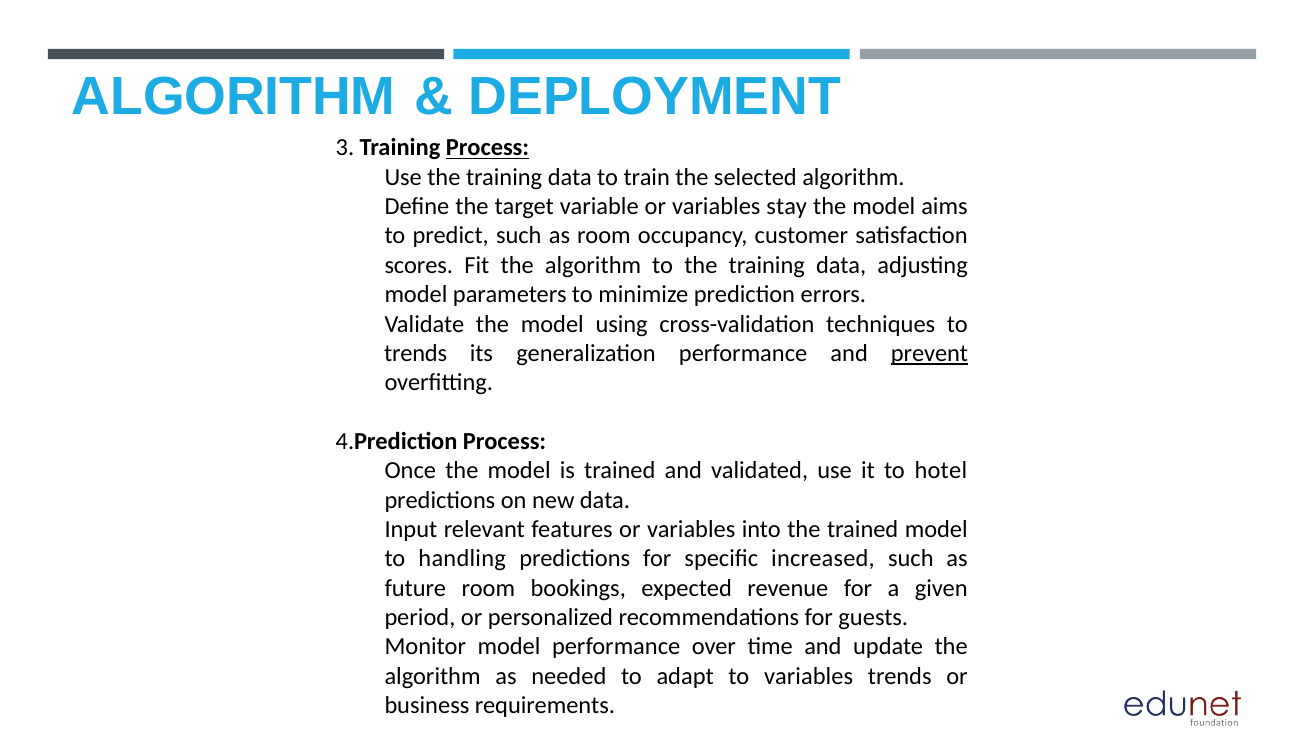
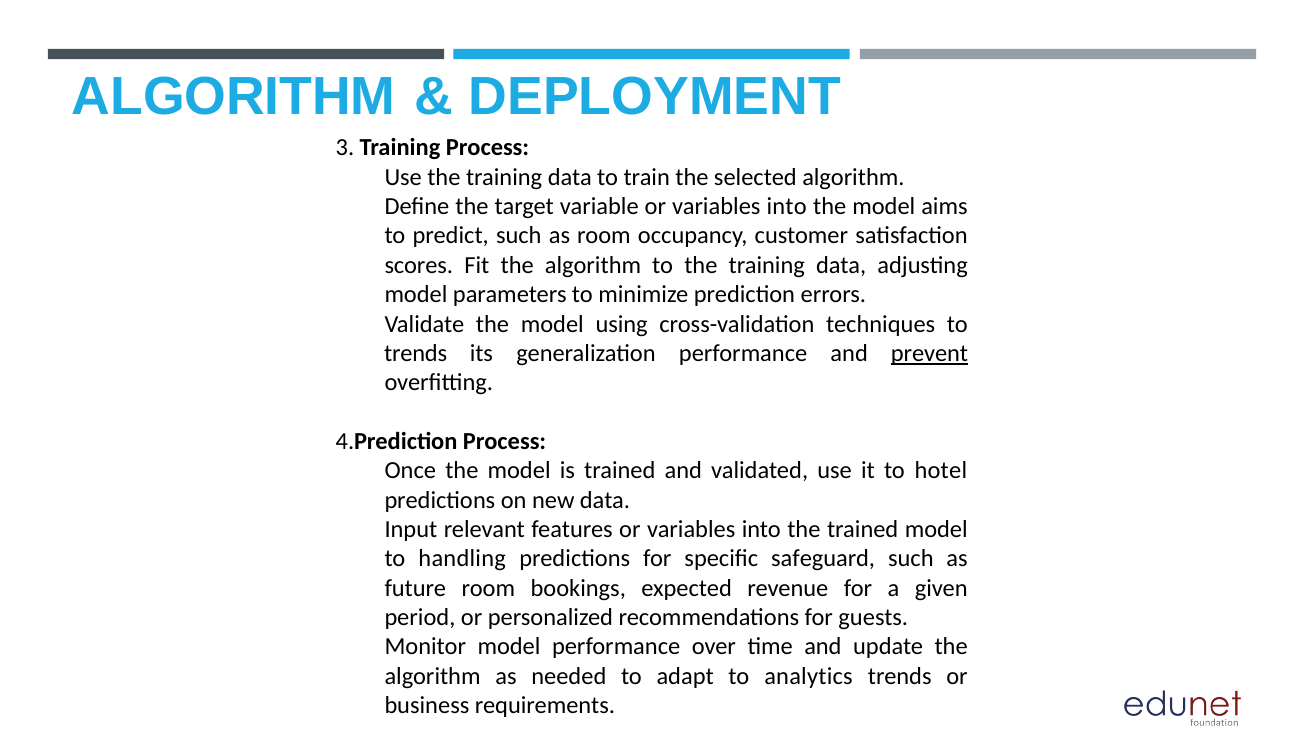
Process at (488, 148) underline: present -> none
variable or variables stay: stay -> into
increased: increased -> safeguard
to variables: variables -> analytics
